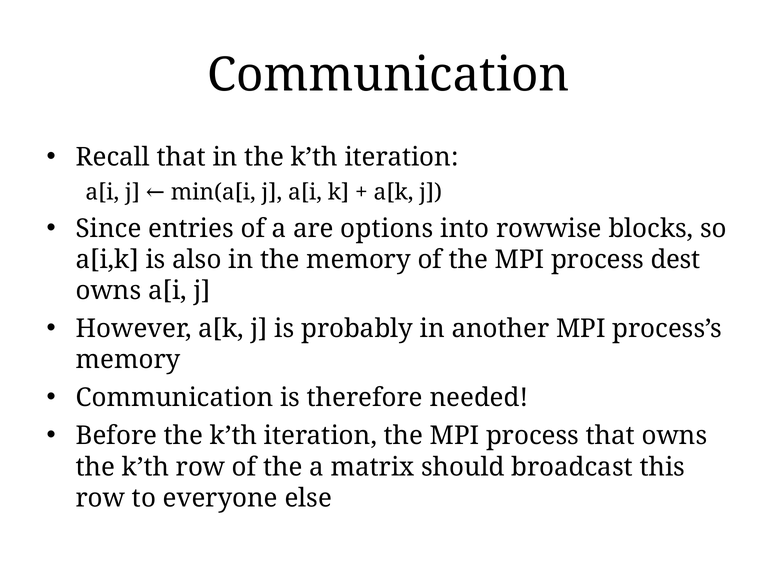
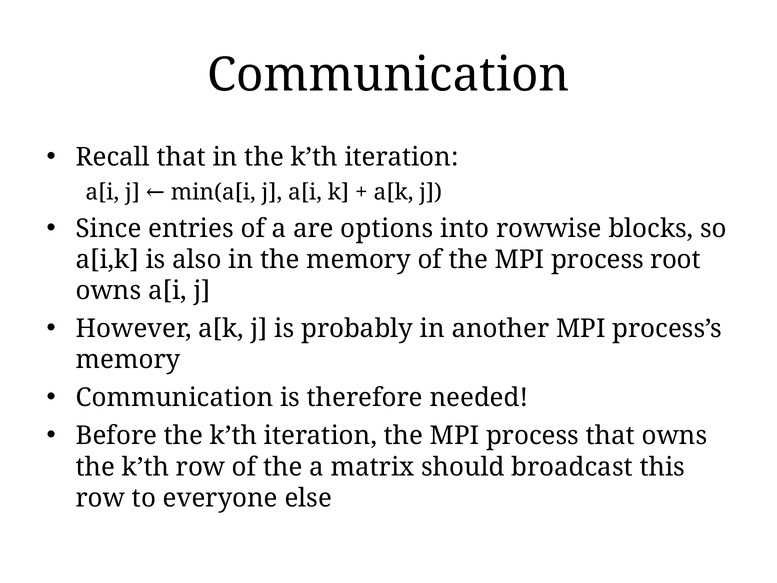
dest: dest -> root
